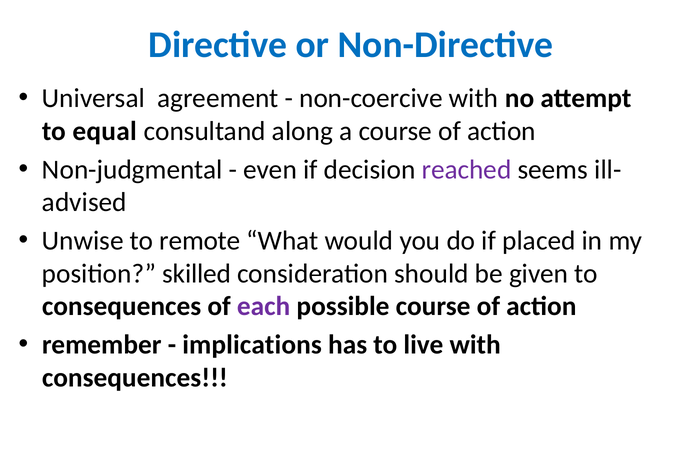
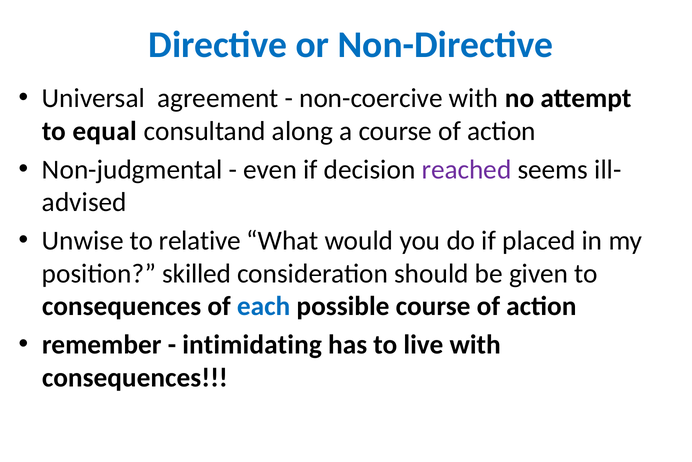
remote: remote -> relative
each colour: purple -> blue
implications: implications -> intimidating
